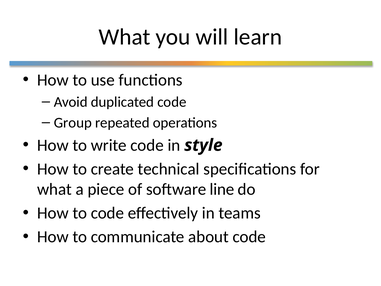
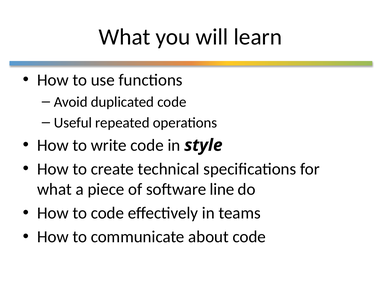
Group: Group -> Useful
